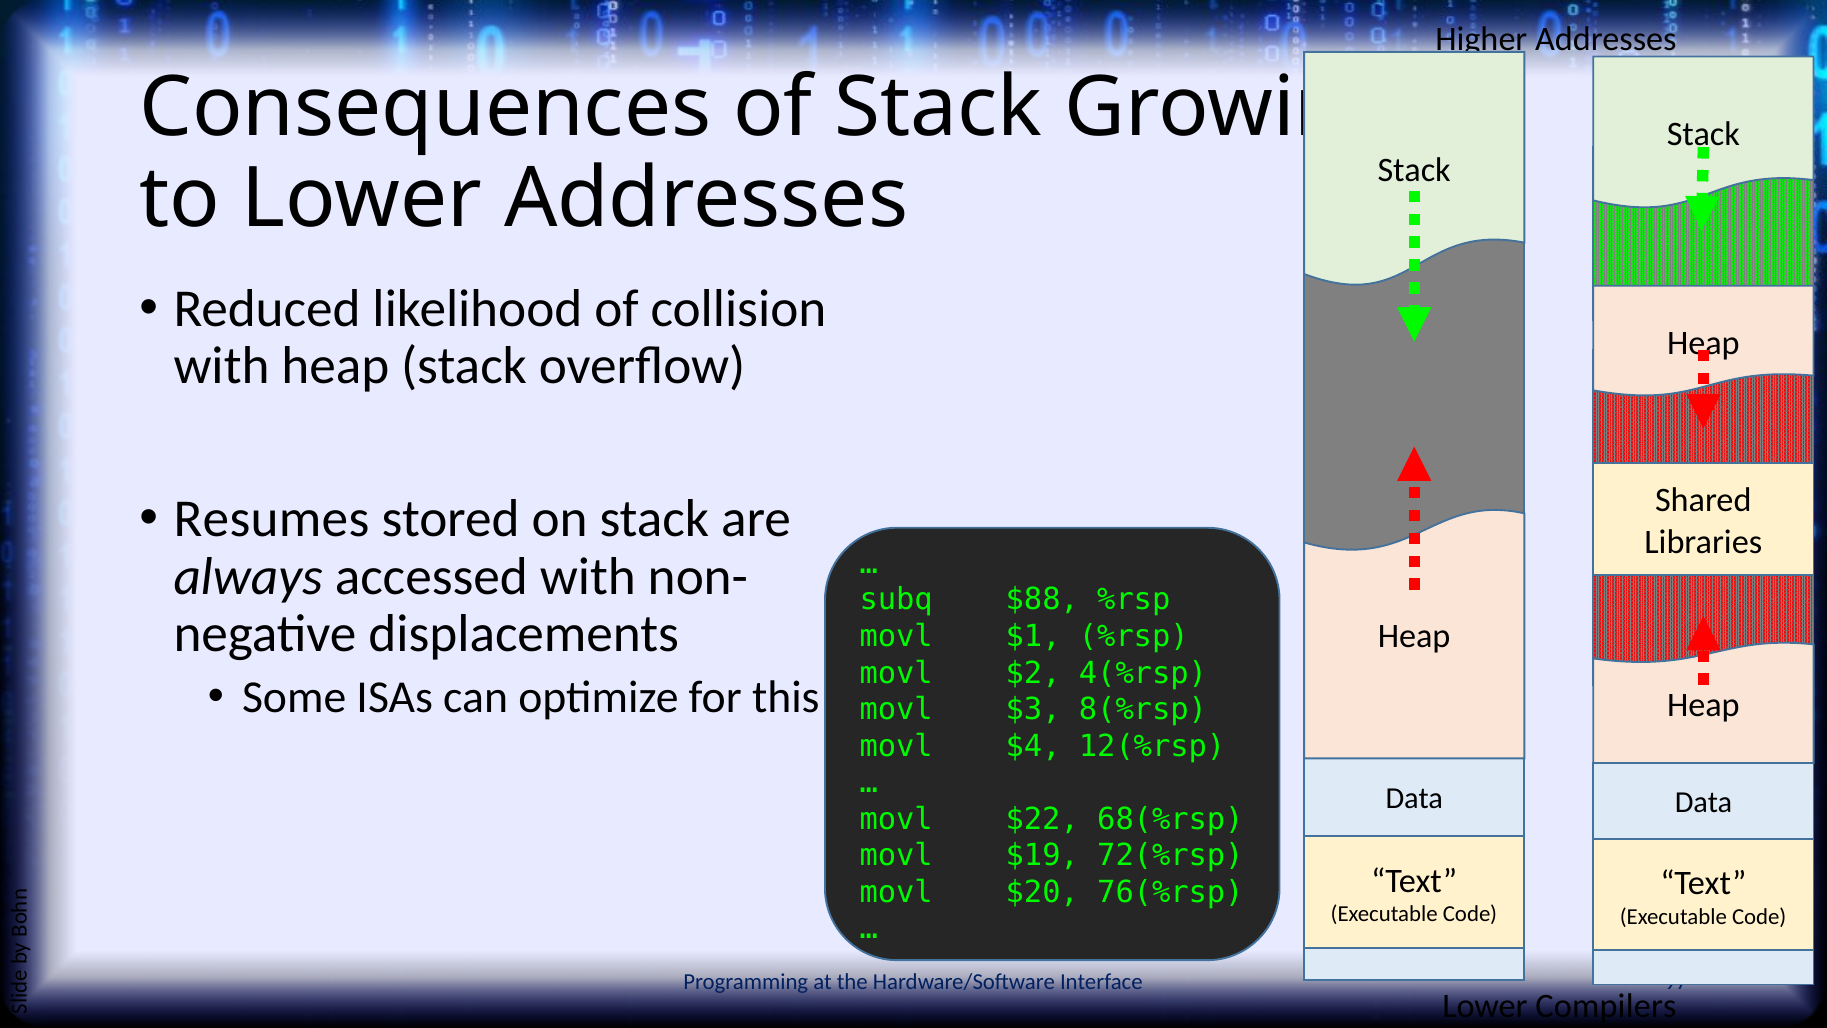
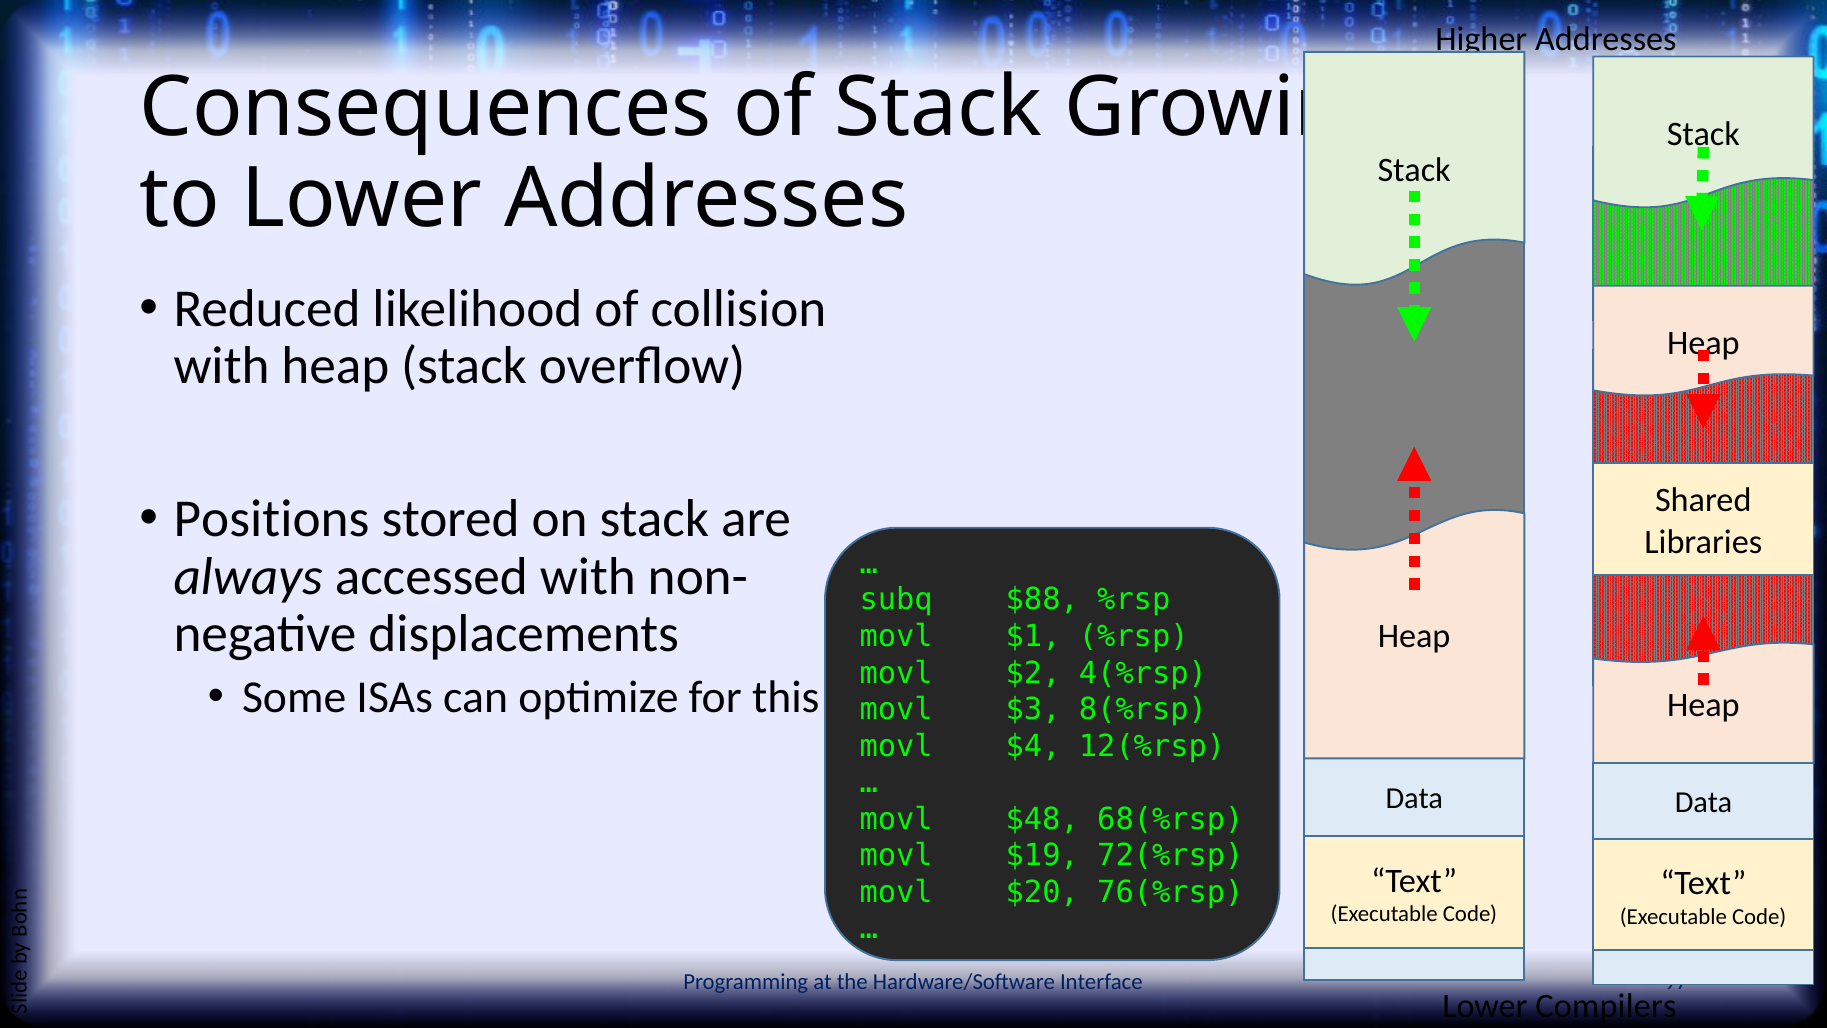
Resumes: Resumes -> Positions
$22: $22 -> $48
